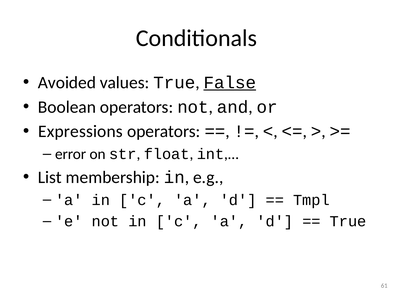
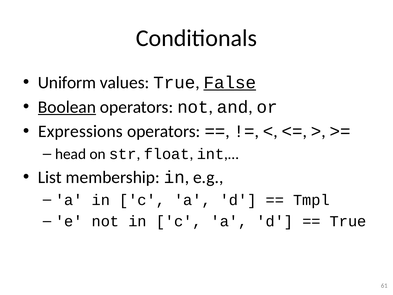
Avoided: Avoided -> Uniform
Boolean underline: none -> present
error: error -> head
